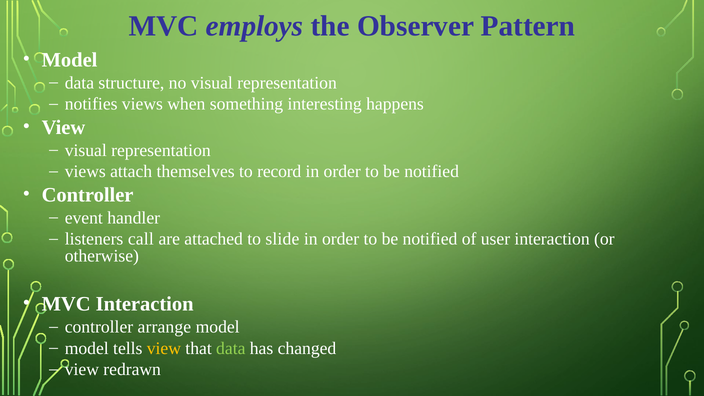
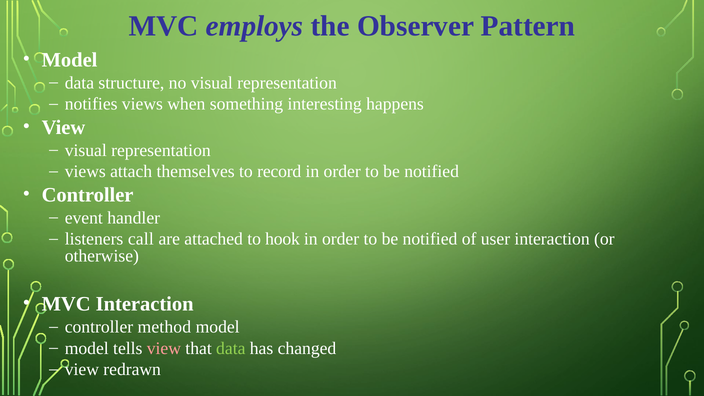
slide: slide -> hook
arrange: arrange -> method
view at (164, 348) colour: yellow -> pink
